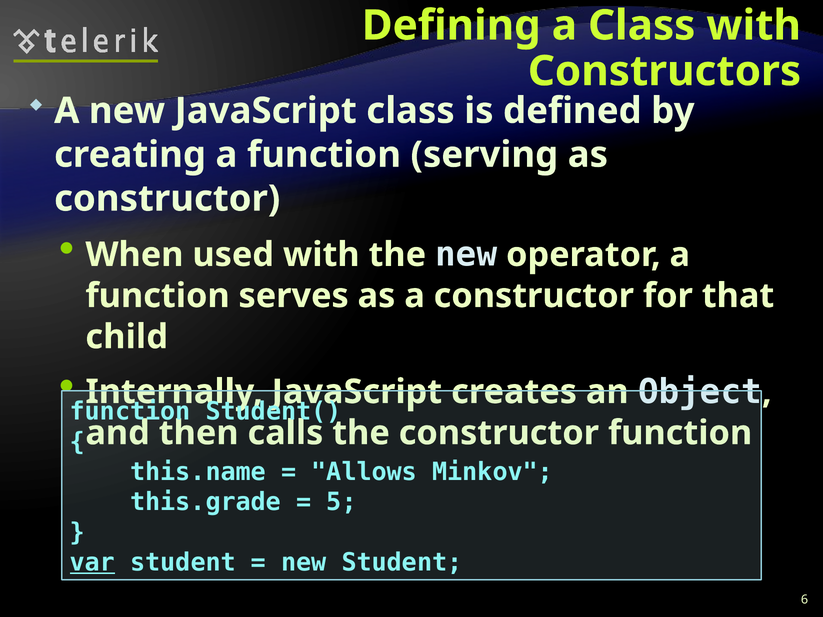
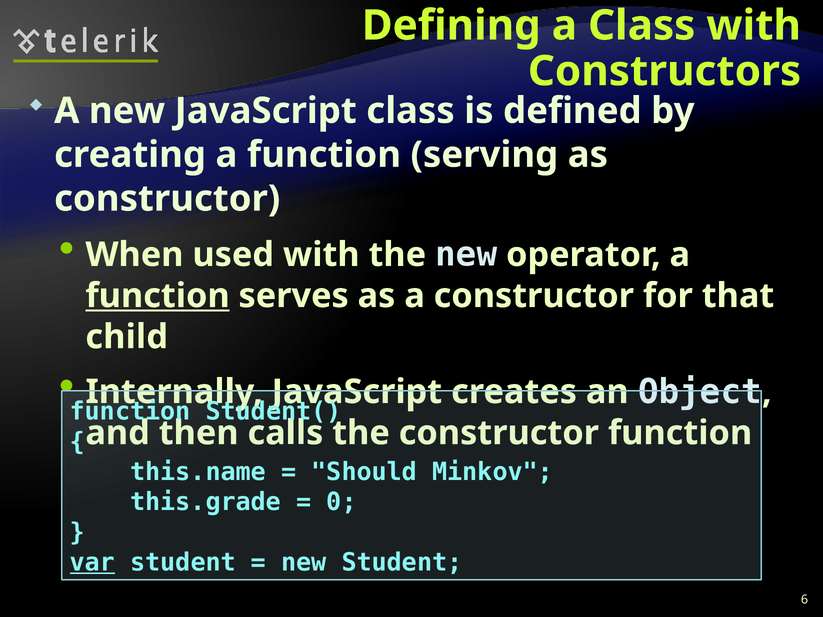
function at (158, 296) underline: none -> present
Allows: Allows -> Should
5: 5 -> 0
